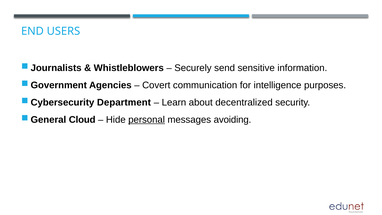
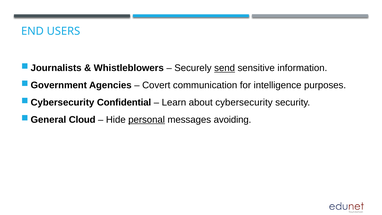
send underline: none -> present
Department: Department -> Confidential
decentralized: decentralized -> cybersecurity
